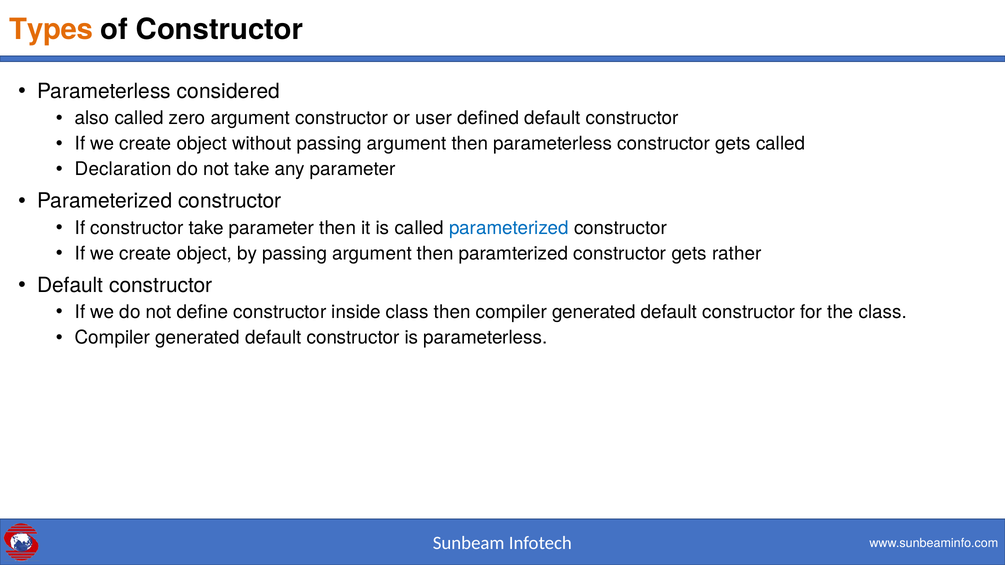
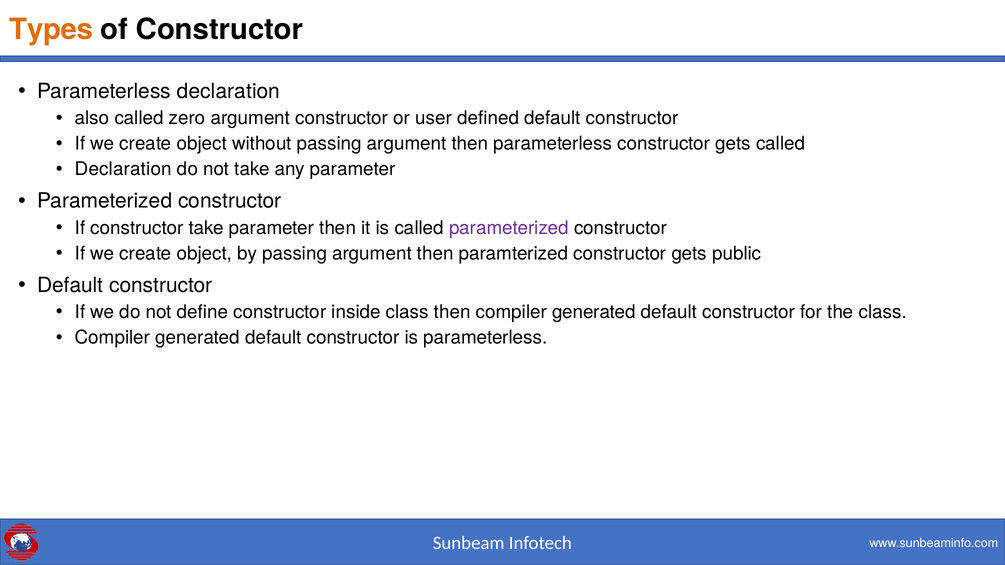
Parameterless considered: considered -> declaration
parameterized at (509, 228) colour: blue -> purple
rather: rather -> public
